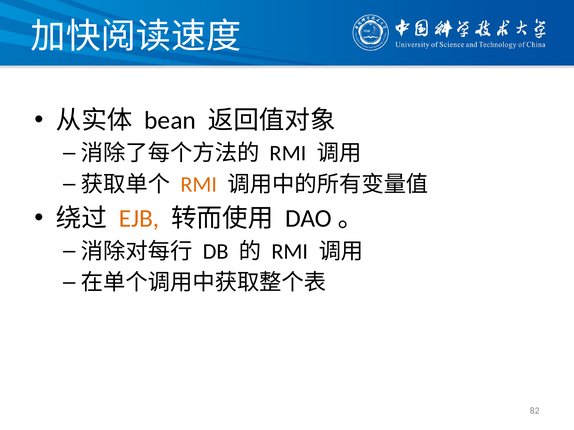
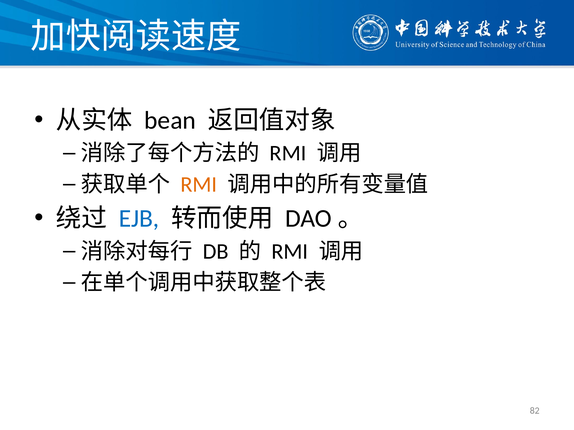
EJB colour: orange -> blue
